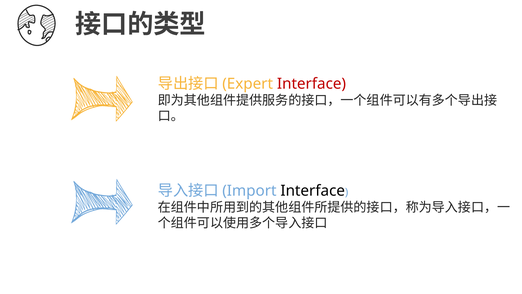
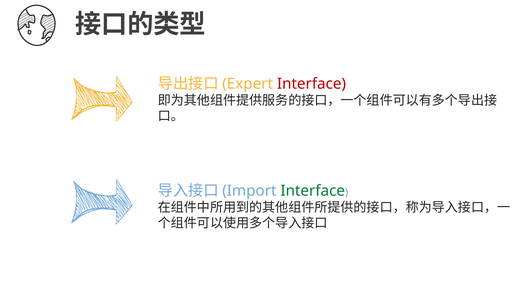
Interface at (313, 190) colour: black -> green
